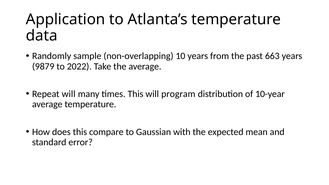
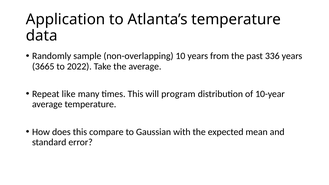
663: 663 -> 336
9879: 9879 -> 3665
Repeat will: will -> like
